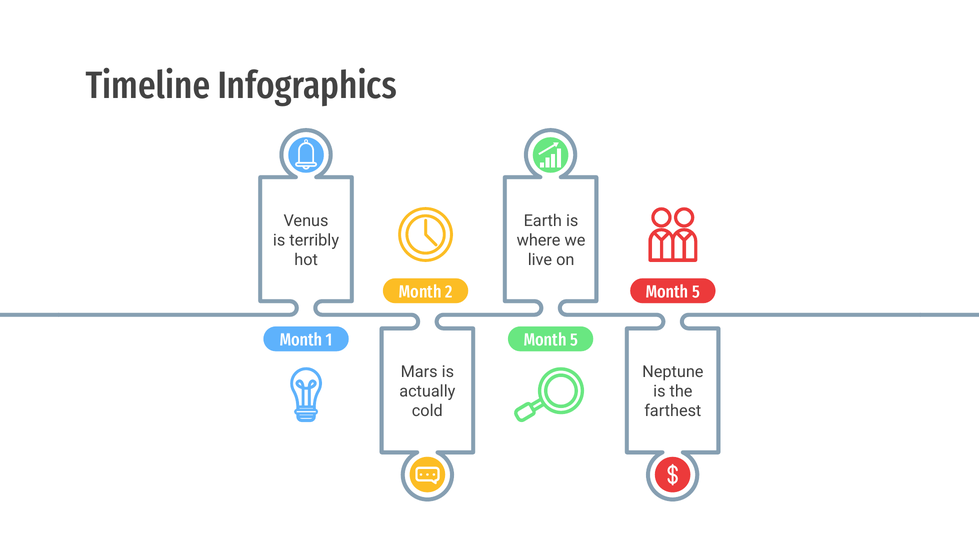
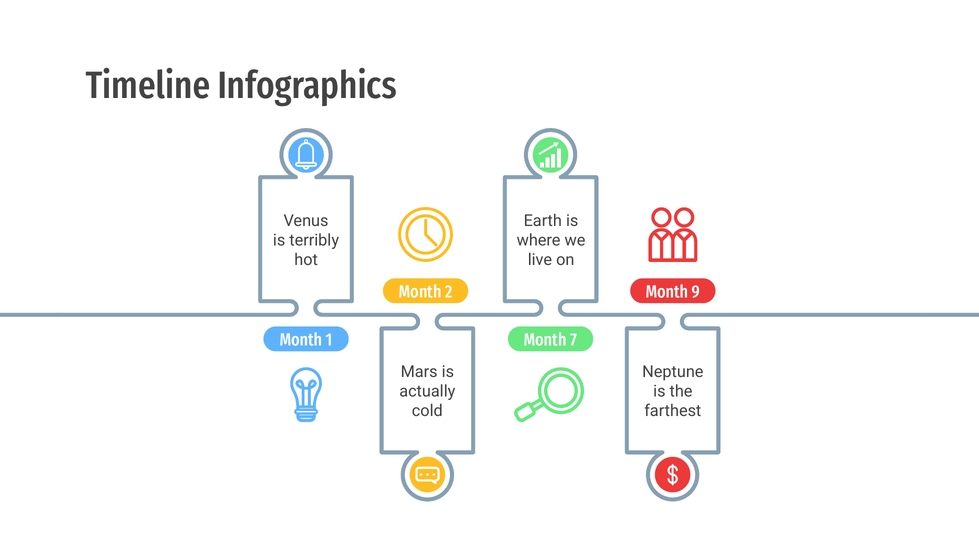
5 at (696, 292): 5 -> 9
5 at (574, 340): 5 -> 7
